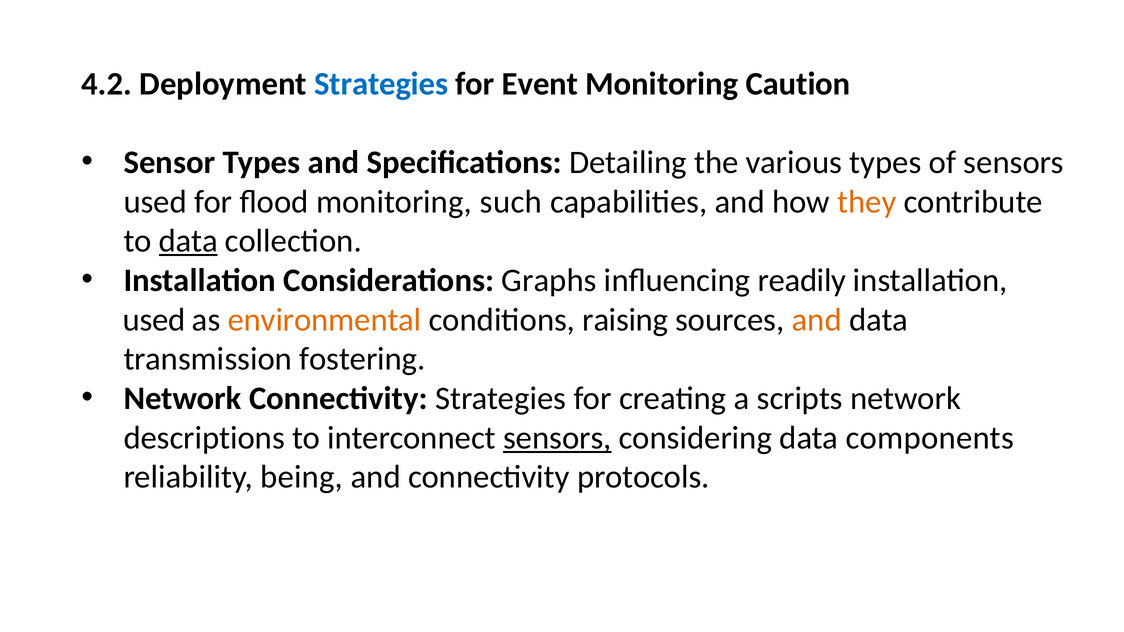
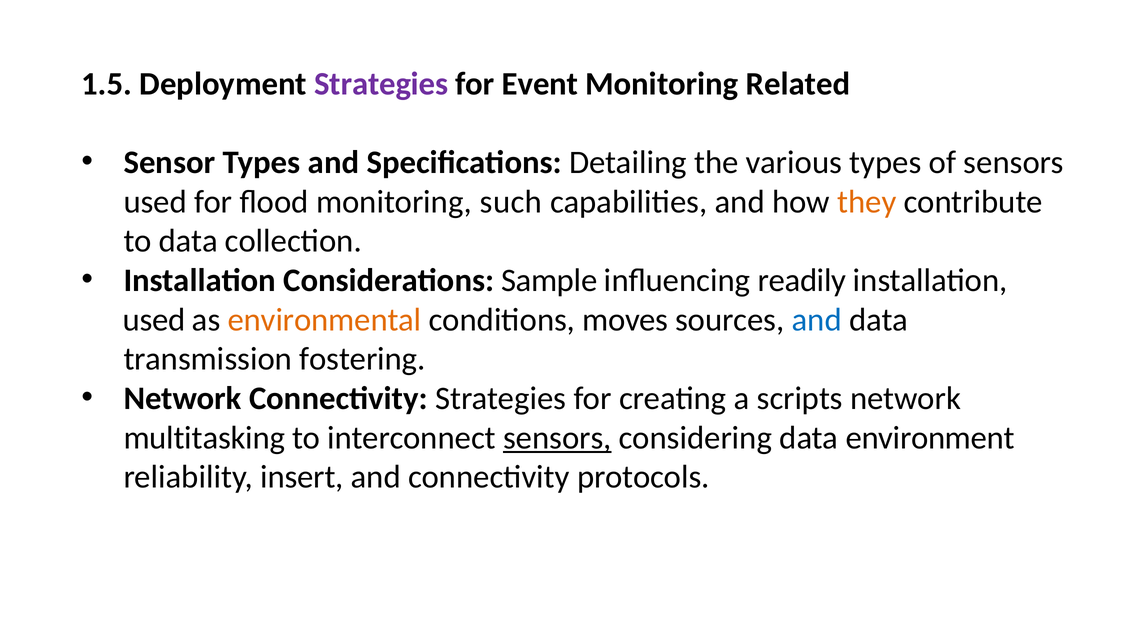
4.2: 4.2 -> 1.5
Strategies at (381, 84) colour: blue -> purple
Caution: Caution -> Related
data at (188, 241) underline: present -> none
Graphs: Graphs -> Sample
raising: raising -> moves
and at (817, 320) colour: orange -> blue
descriptions: descriptions -> multitasking
components: components -> environment
being: being -> insert
